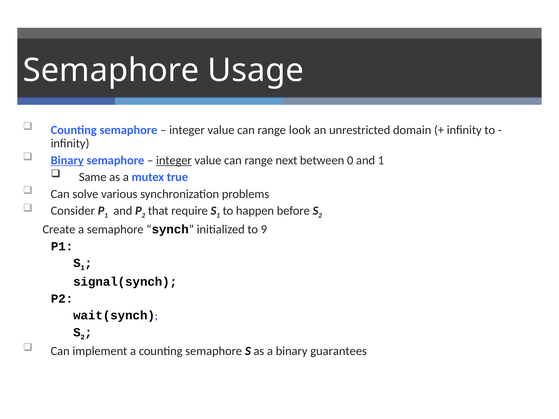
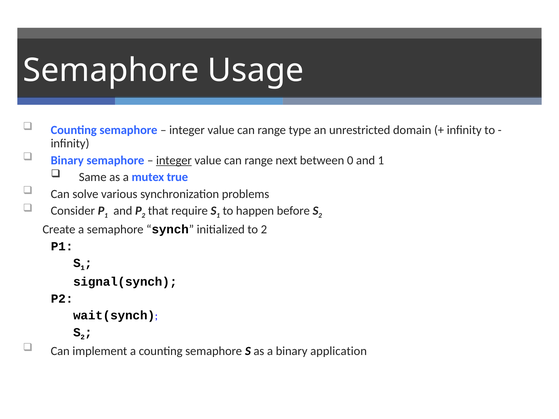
look: look -> type
Binary at (67, 160) underline: present -> none
to 9: 9 -> 2
guarantees: guarantees -> application
